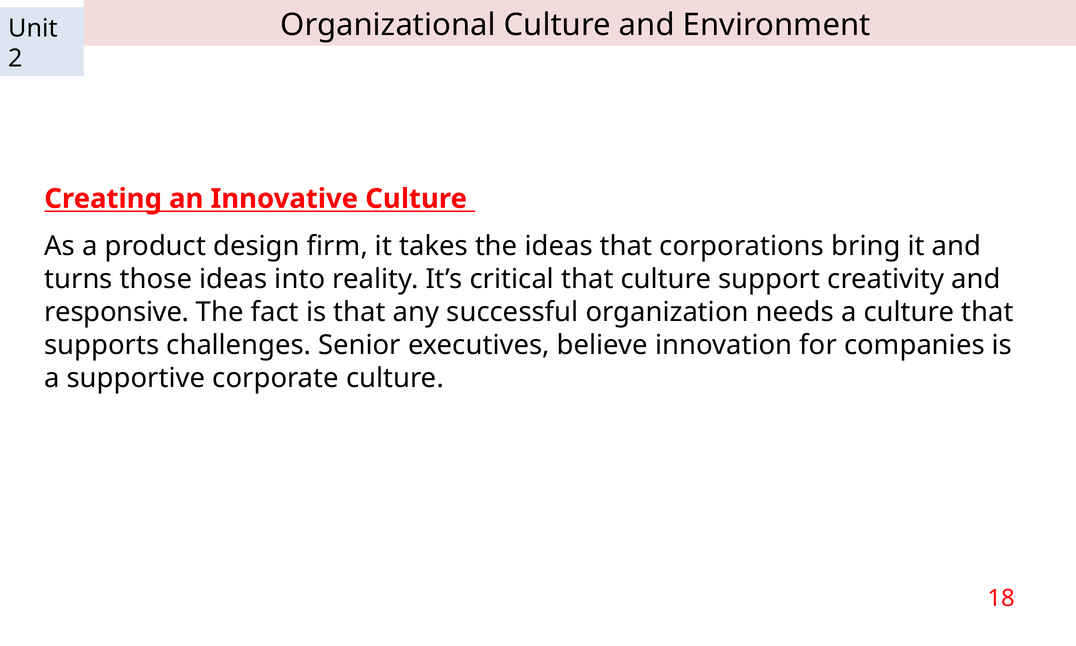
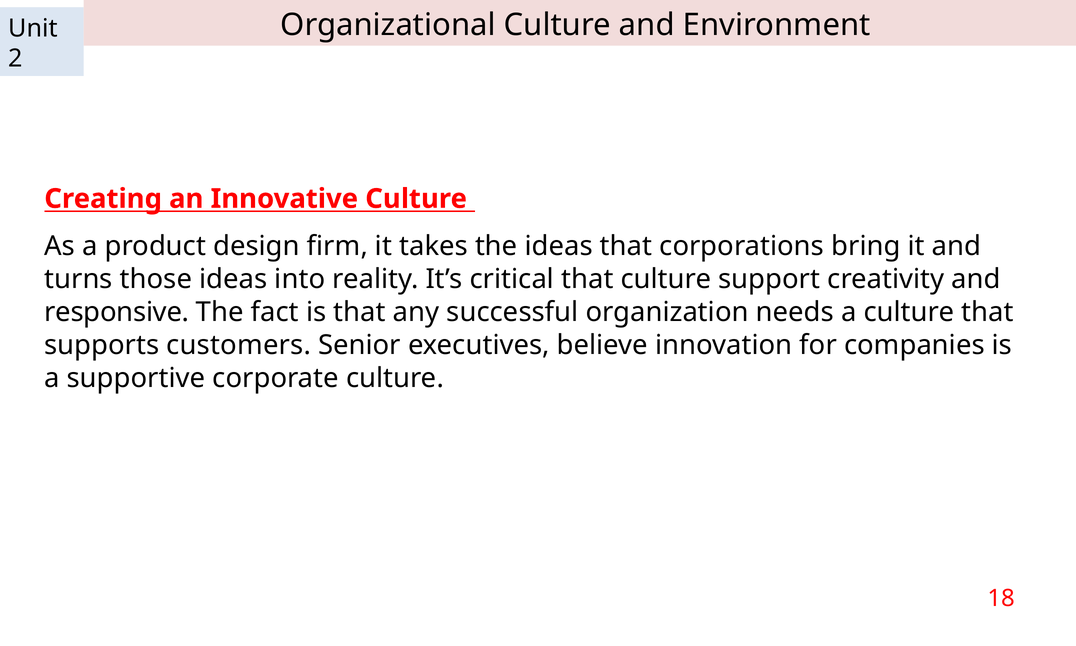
challenges: challenges -> customers
